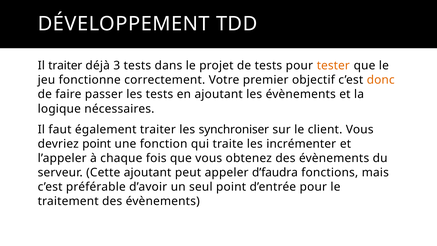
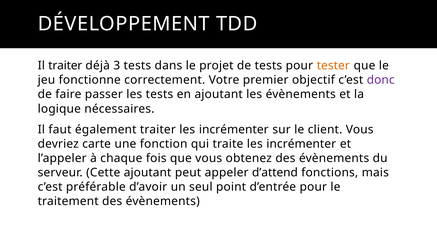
donc colour: orange -> purple
traiter les synchroniser: synchroniser -> incrémenter
devriez point: point -> carte
d’faudra: d’faudra -> d’attend
